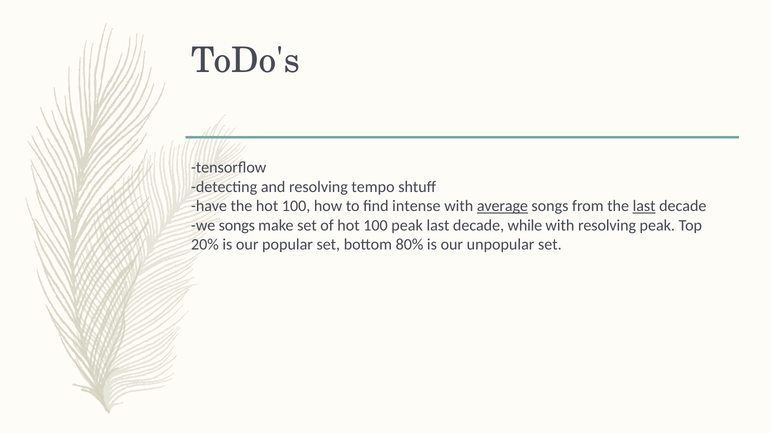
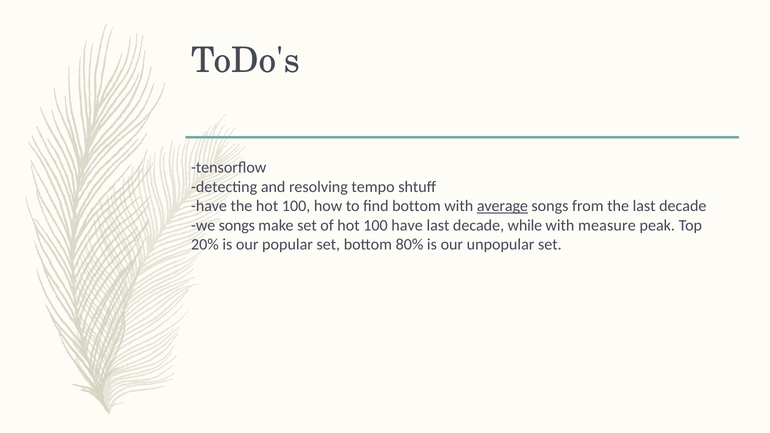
find intense: intense -> bottom
last at (644, 206) underline: present -> none
100 peak: peak -> have
with resolving: resolving -> measure
